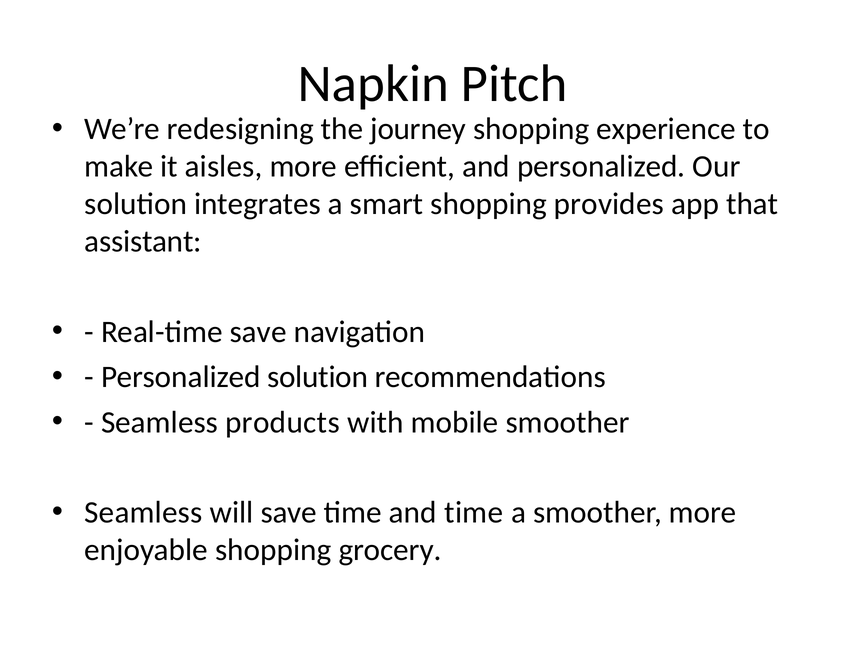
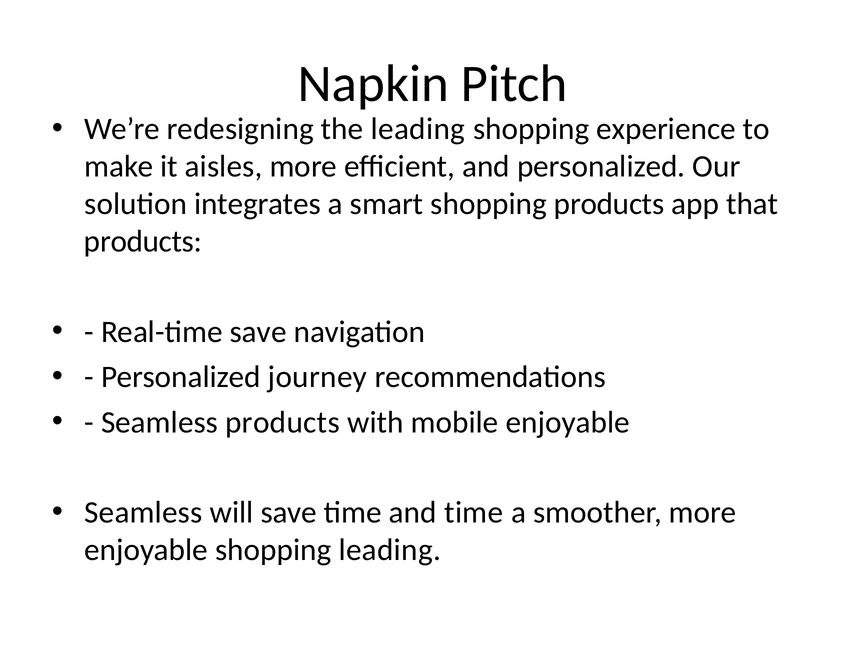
the journey: journey -> leading
shopping provides: provides -> products
assistant at (143, 242): assistant -> products
Personalized solution: solution -> journey
mobile smoother: smoother -> enjoyable
shopping grocery: grocery -> leading
